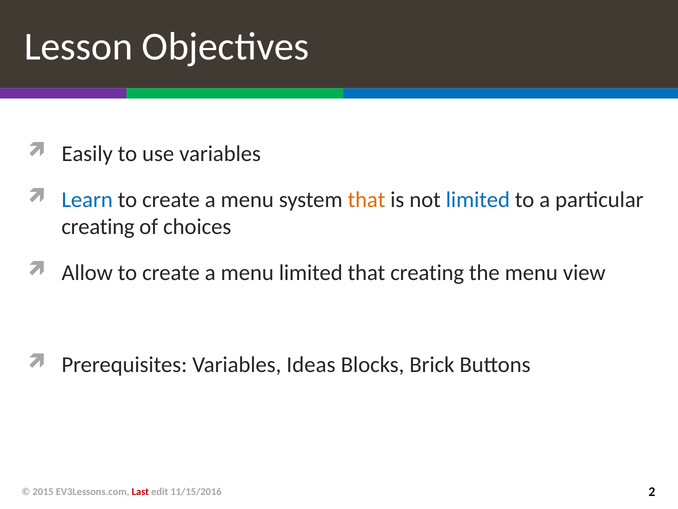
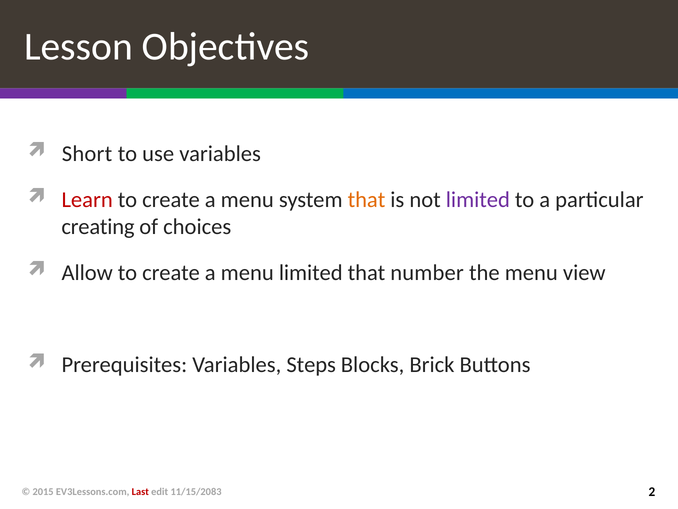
Easily: Easily -> Short
Learn colour: blue -> red
limited at (478, 199) colour: blue -> purple
that creating: creating -> number
Ideas: Ideas -> Steps
11/15/2016: 11/15/2016 -> 11/15/2083
